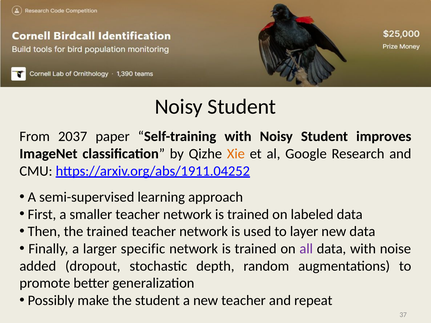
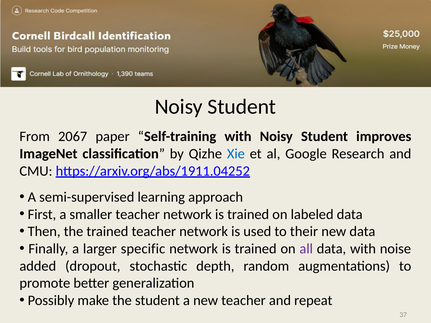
2037: 2037 -> 2067
Xie colour: orange -> blue
layer: layer -> their
